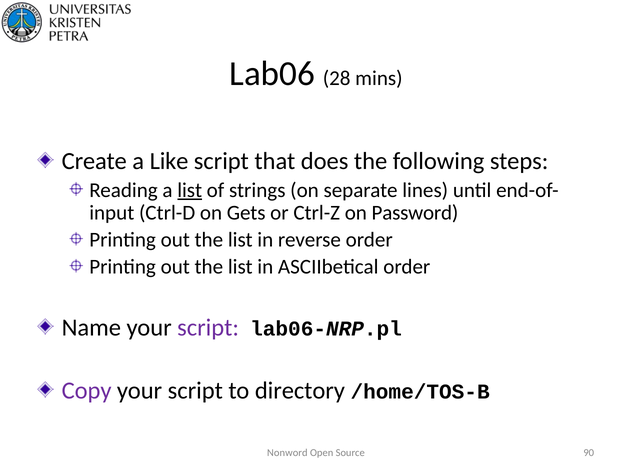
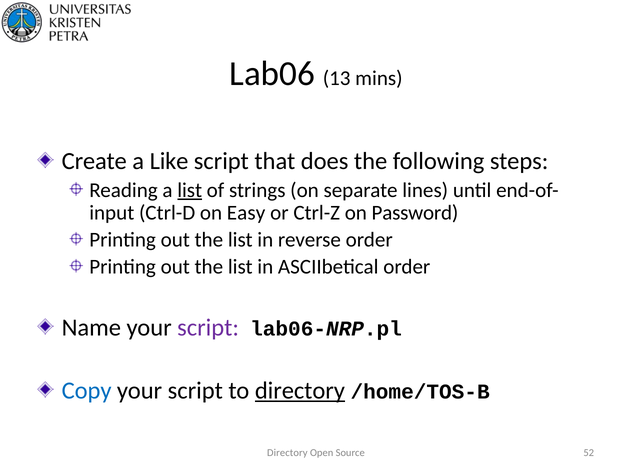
28: 28 -> 13
Gets: Gets -> Easy
Copy colour: purple -> blue
directory at (300, 391) underline: none -> present
Nonword at (287, 453): Nonword -> Directory
90: 90 -> 52
